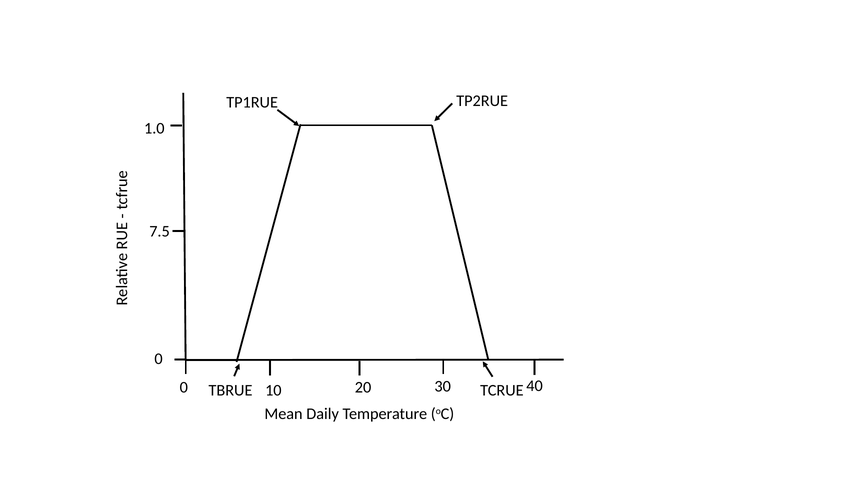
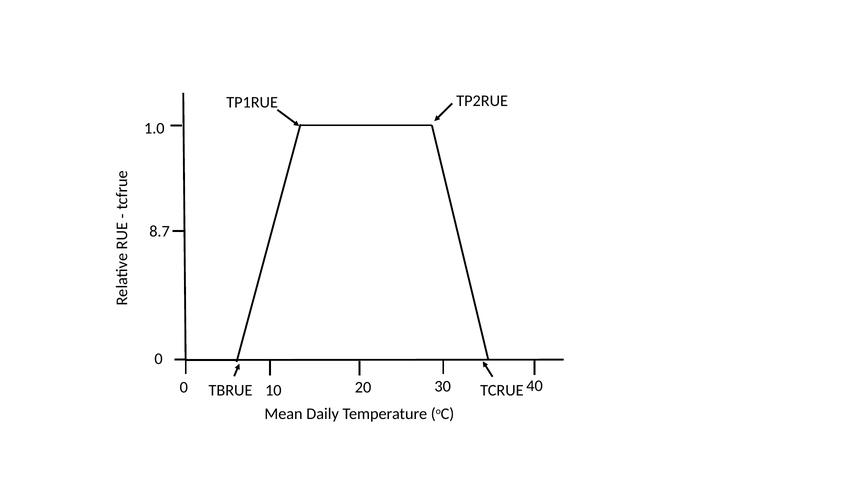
7.5: 7.5 -> 8.7
